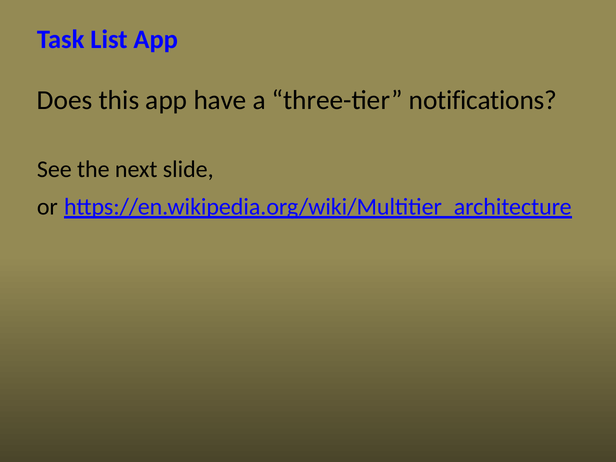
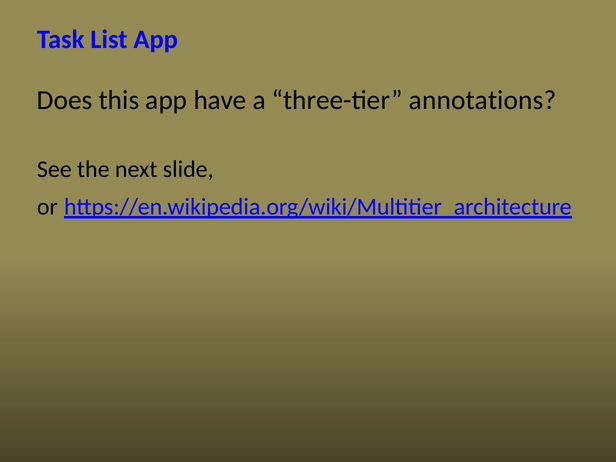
notifications: notifications -> annotations
